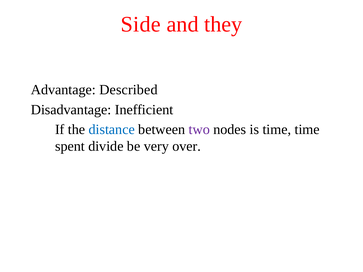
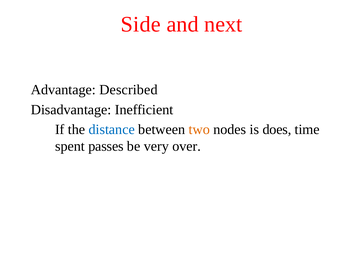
they: they -> next
two colour: purple -> orange
is time: time -> does
divide: divide -> passes
